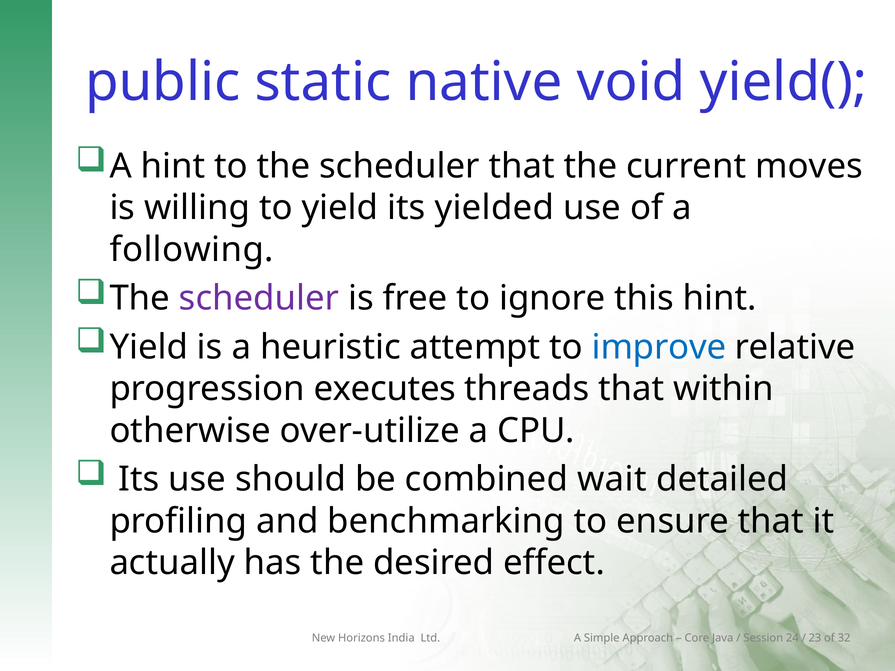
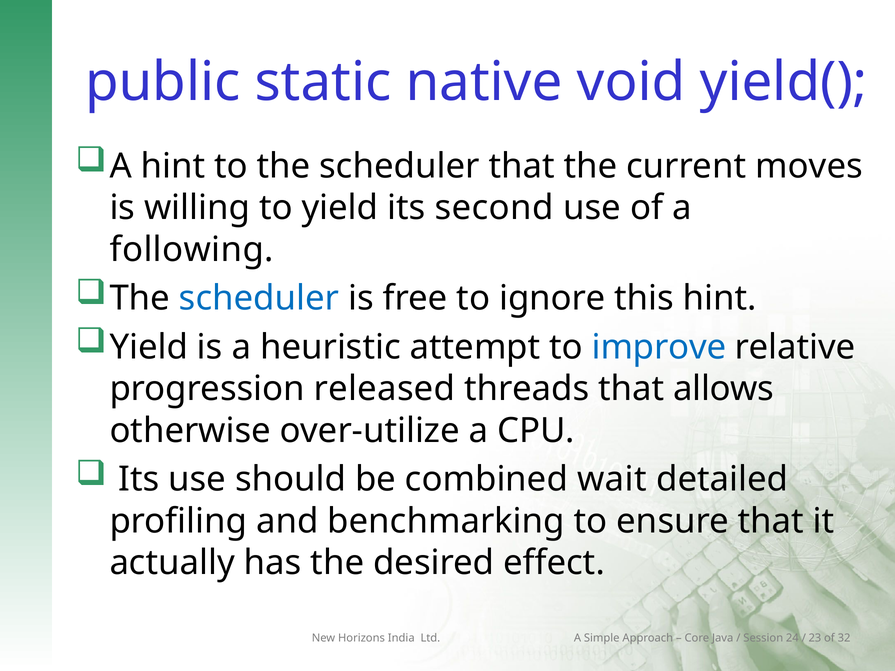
yielded: yielded -> second
scheduler at (259, 298) colour: purple -> blue
executes: executes -> released
within: within -> allows
